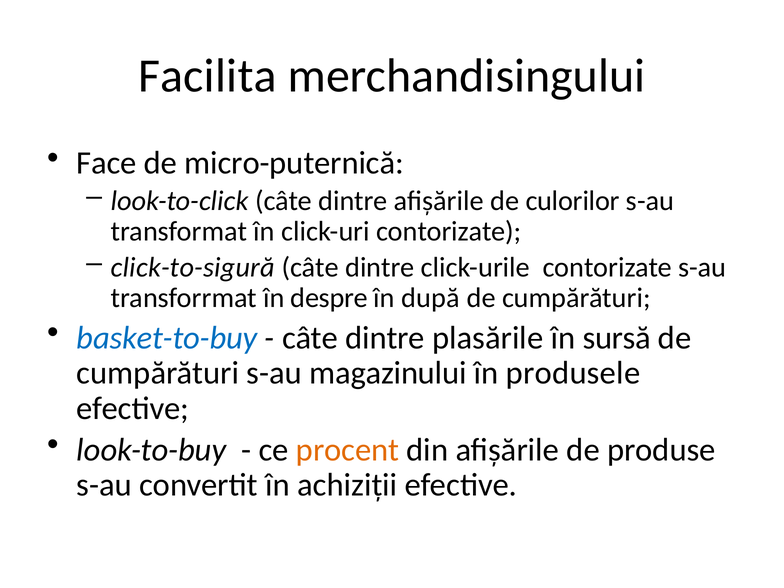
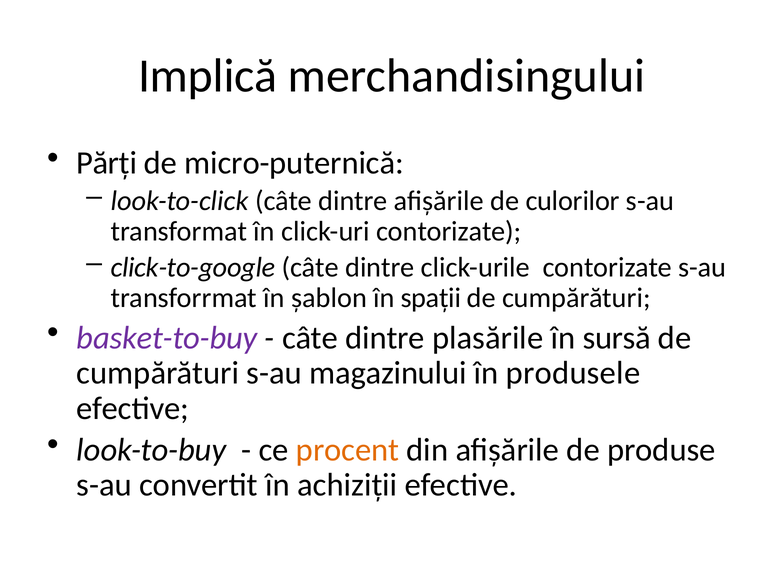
Facilita: Facilita -> Implică
Face: Face -> Părți
click-to-sigură: click-to-sigură -> click-to-google
despre: despre -> șablon
după: după -> spații
basket-to-buy colour: blue -> purple
